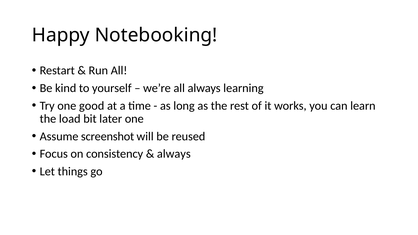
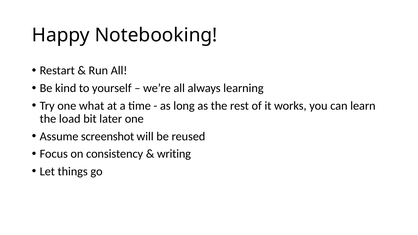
good: good -> what
always at (174, 154): always -> writing
